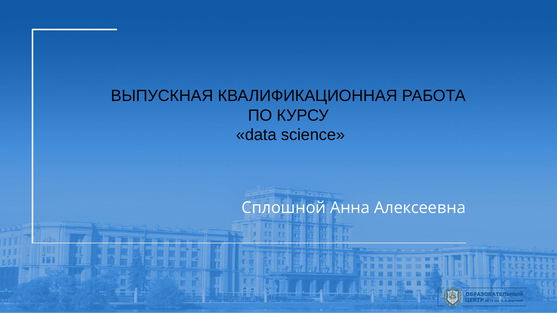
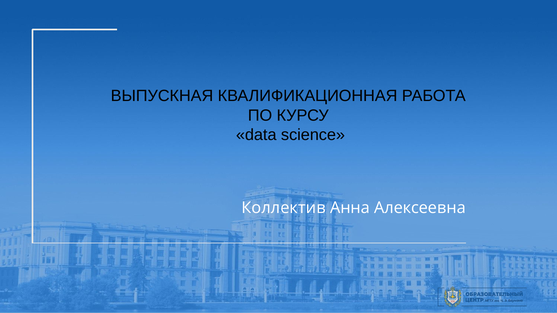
Сплошной: Сплошной -> Коллектив
